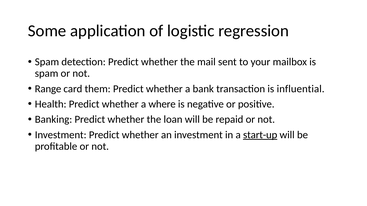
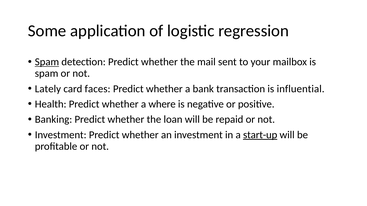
Spam at (47, 62) underline: none -> present
Range: Range -> Lately
them: them -> faces
